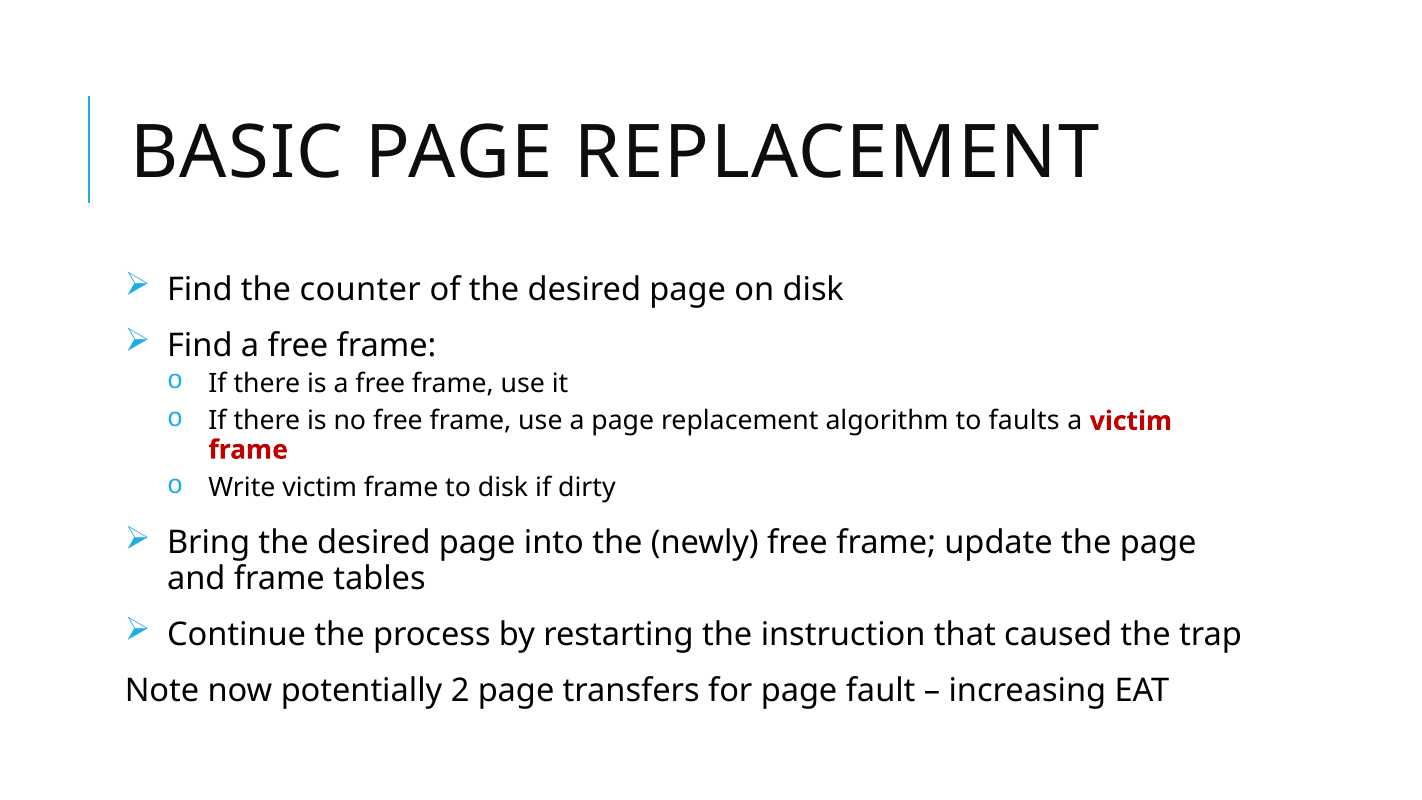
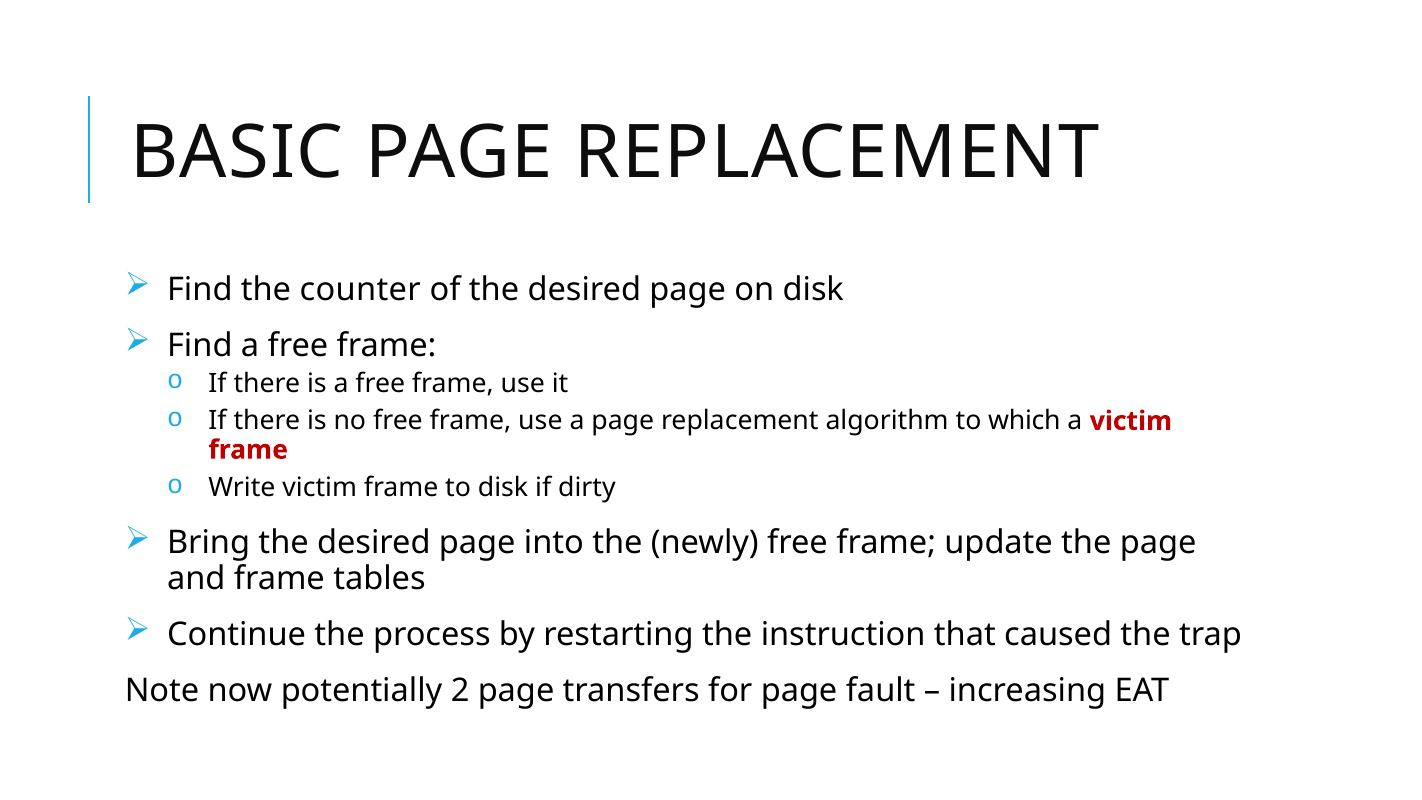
faults: faults -> which
